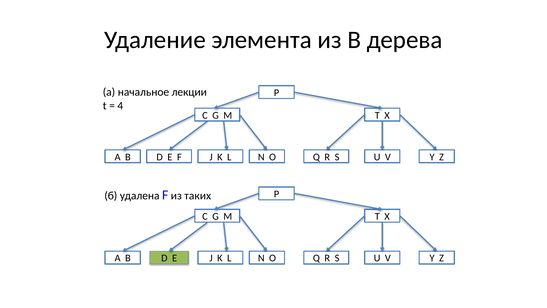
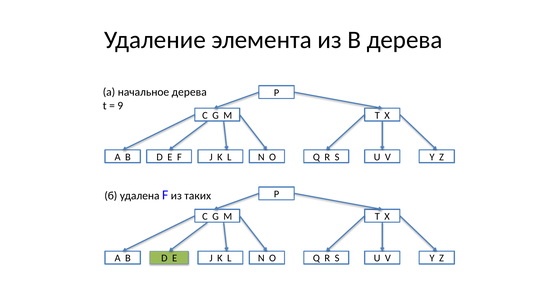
начальное лекции: лекции -> дерева
4: 4 -> 9
